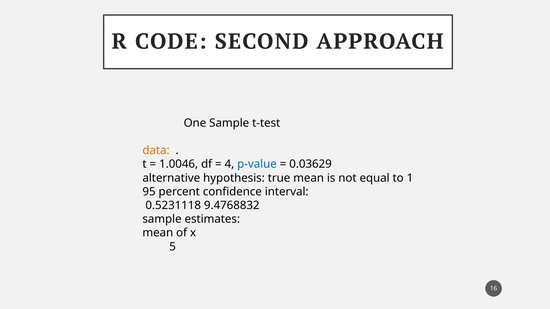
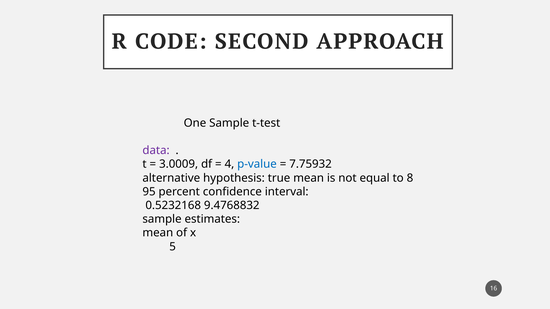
data colour: orange -> purple
1.0046: 1.0046 -> 3.0009
0.03629: 0.03629 -> 7.75932
1: 1 -> 8
0.5231118: 0.5231118 -> 0.5232168
